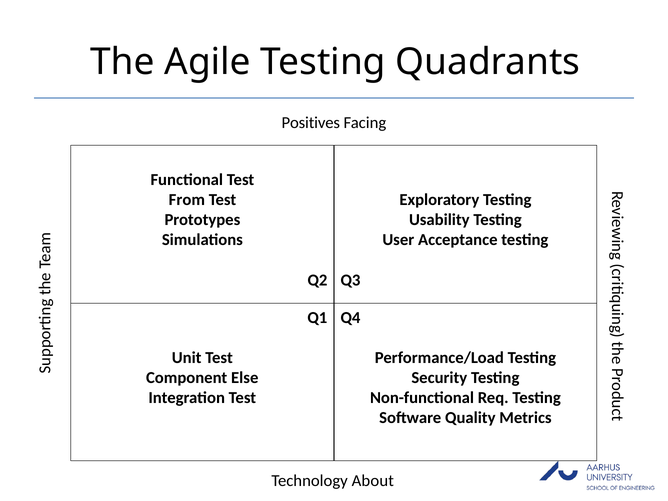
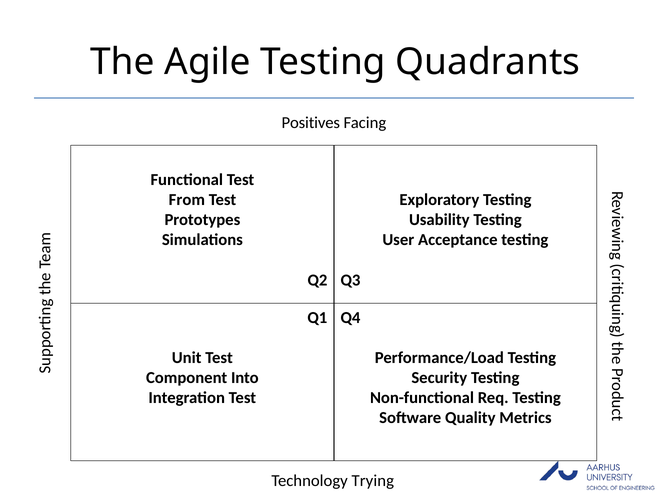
Else: Else -> Into
About: About -> Trying
